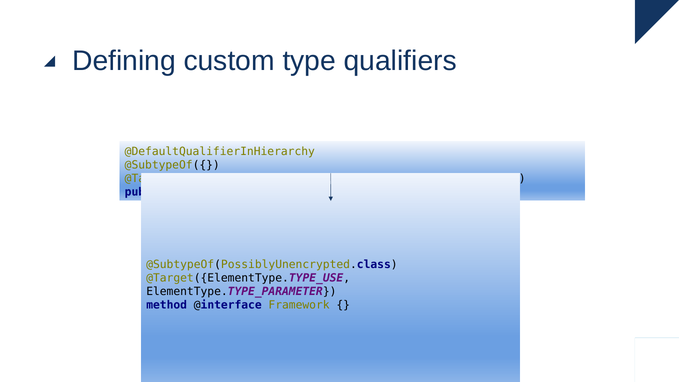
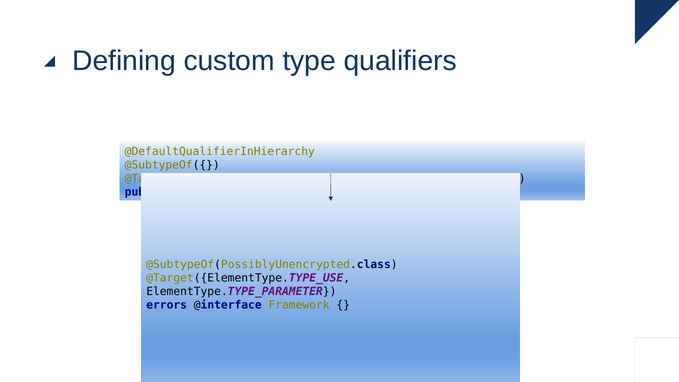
method: method -> errors
